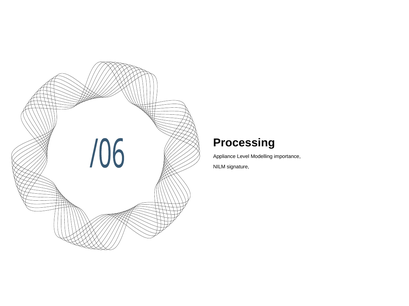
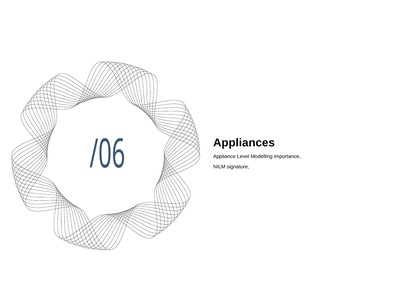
Processing: Processing -> Appliances
